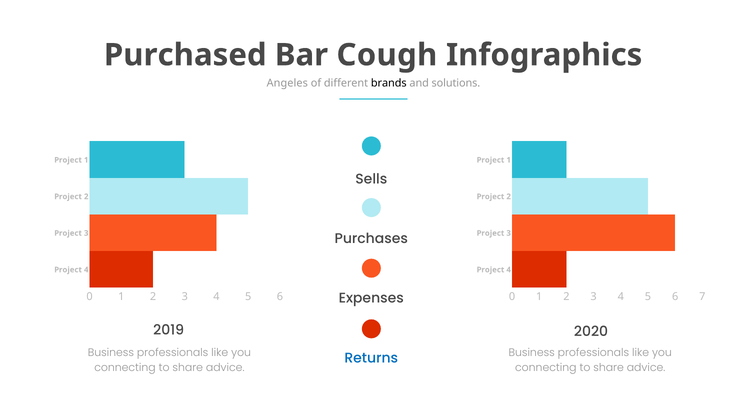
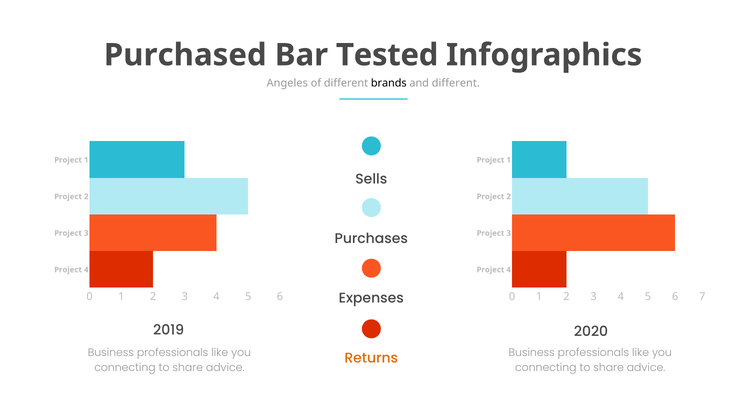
Cough: Cough -> Tested
and solutions: solutions -> different
Returns colour: blue -> orange
